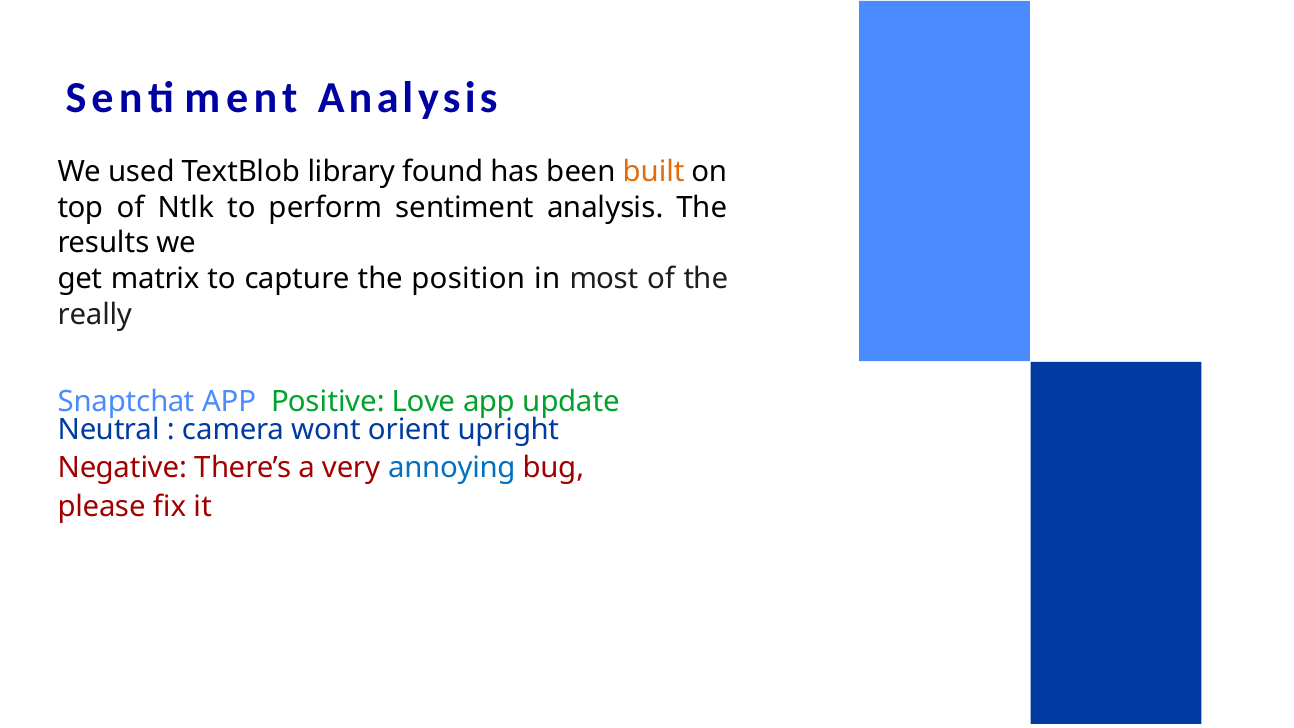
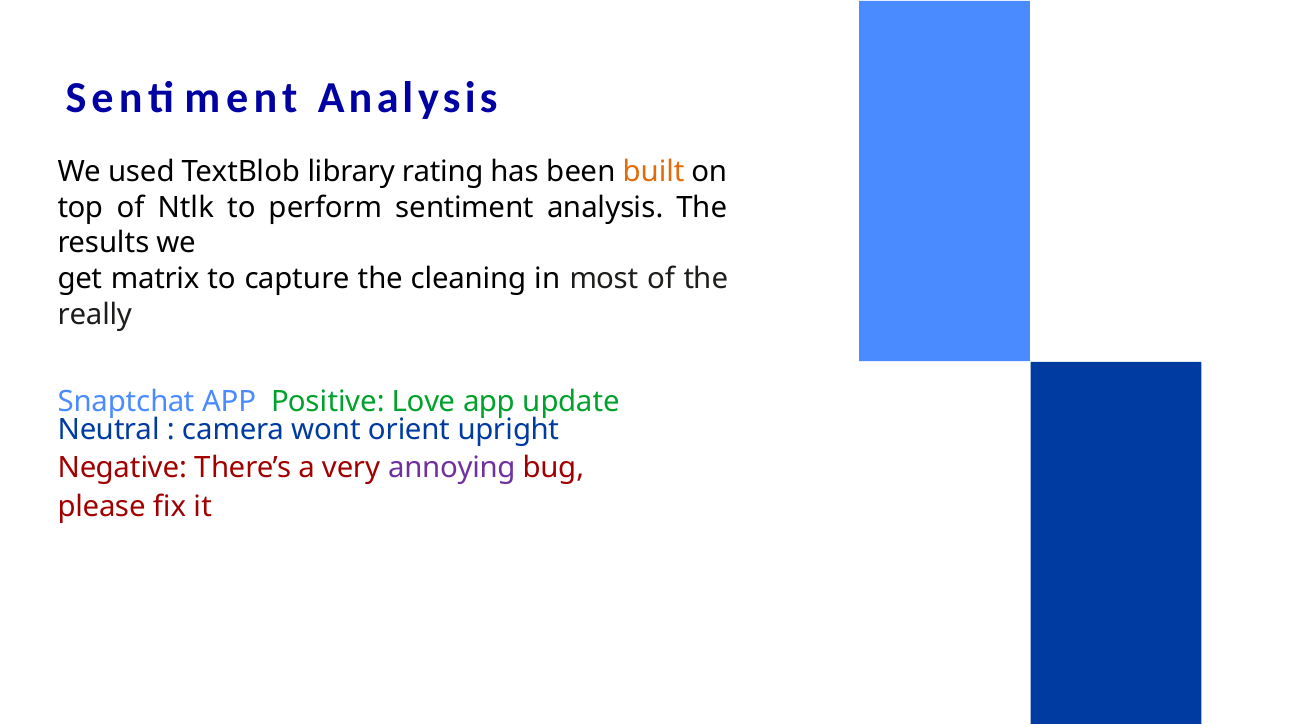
found: found -> rating
position: position -> cleaning
annoying colour: blue -> purple
